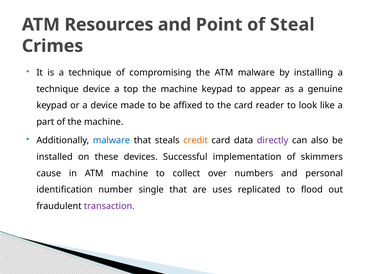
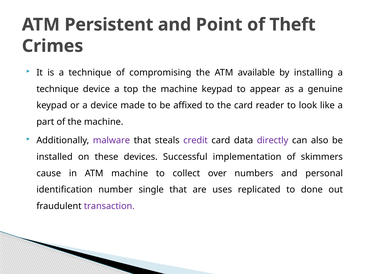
Resources: Resources -> Persistent
Steal: Steal -> Theft
ATM malware: malware -> available
malware at (111, 140) colour: blue -> purple
credit colour: orange -> purple
flood: flood -> done
